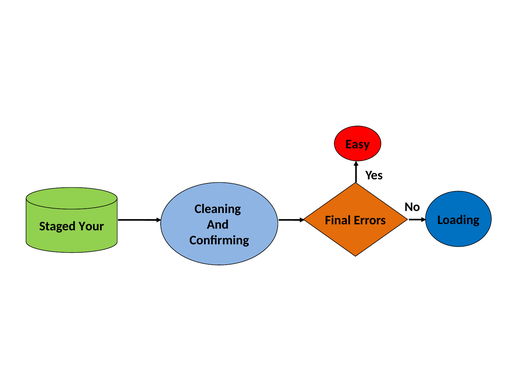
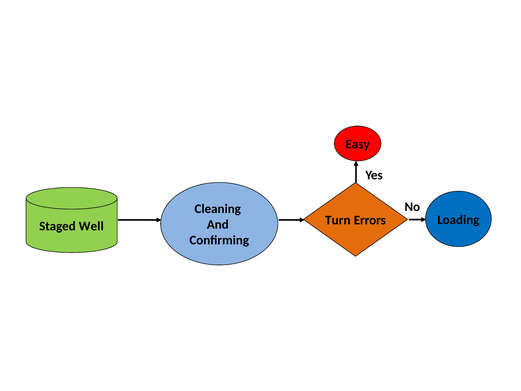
Final: Final -> Turn
Your: Your -> Well
